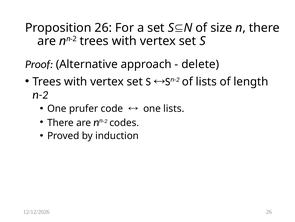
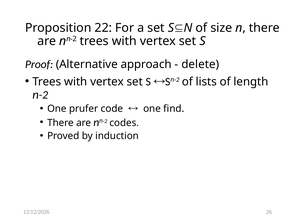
Proposition 26: 26 -> 22
one lists: lists -> find
